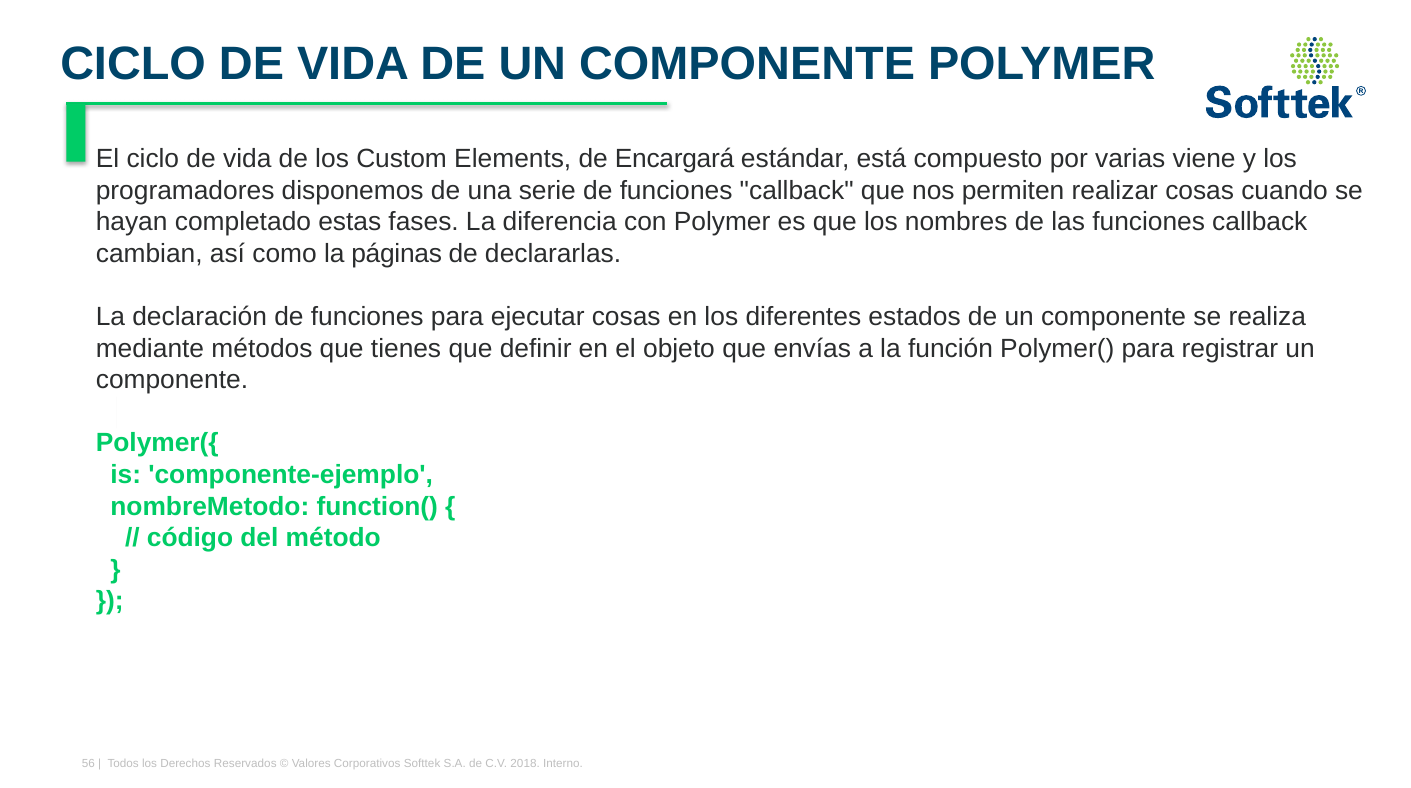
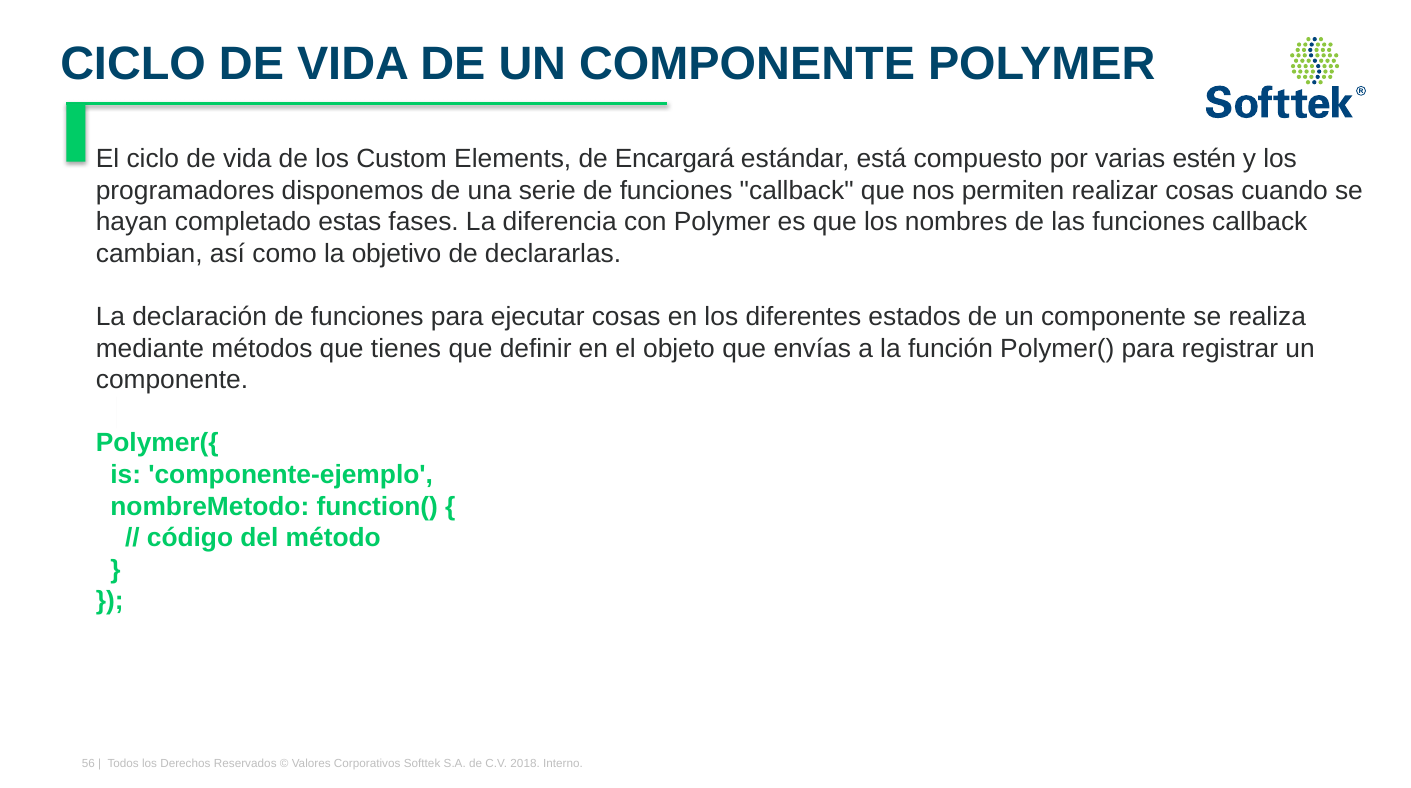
viene: viene -> estén
páginas: páginas -> objetivo
